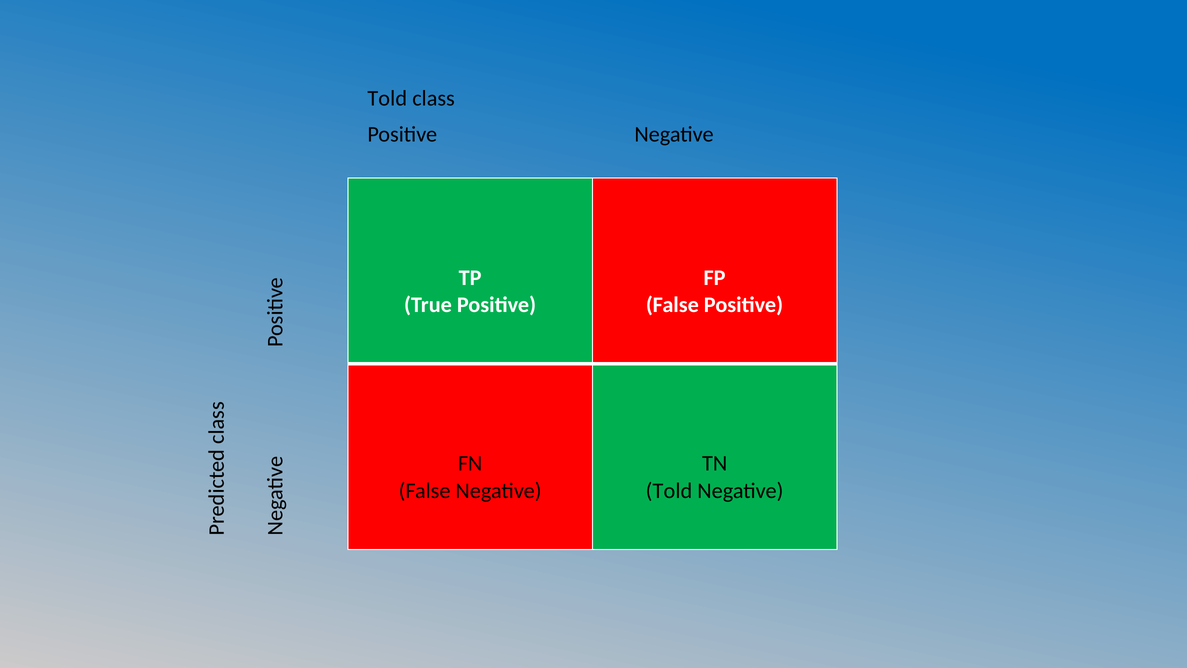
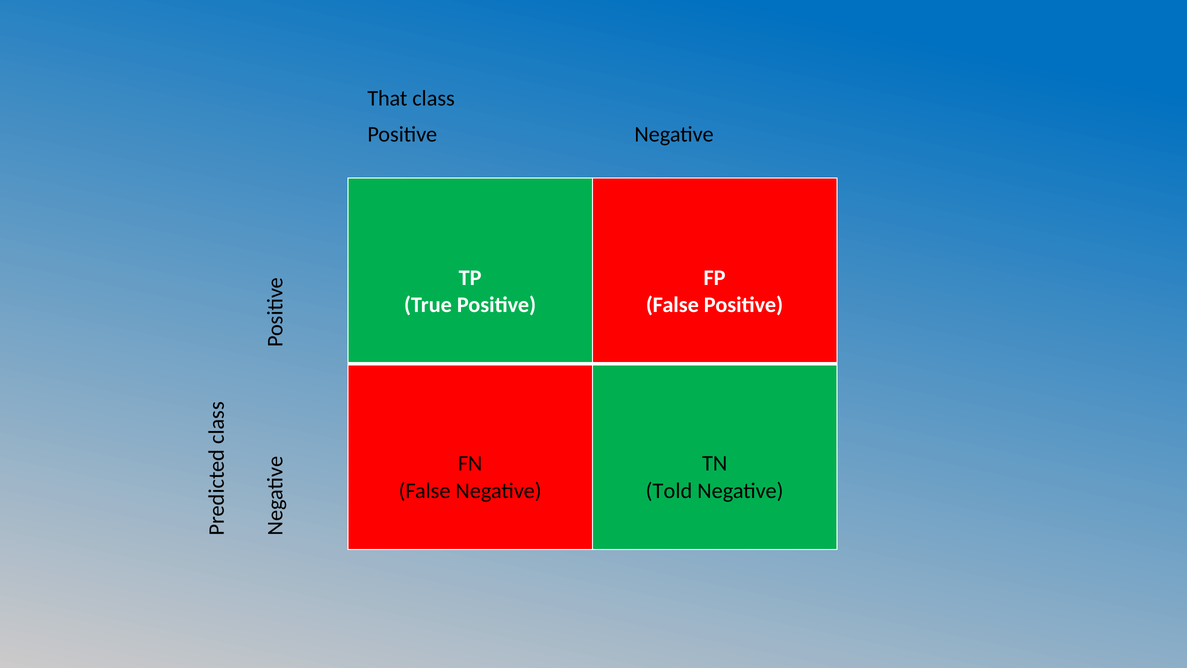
Told at (387, 98): Told -> That
